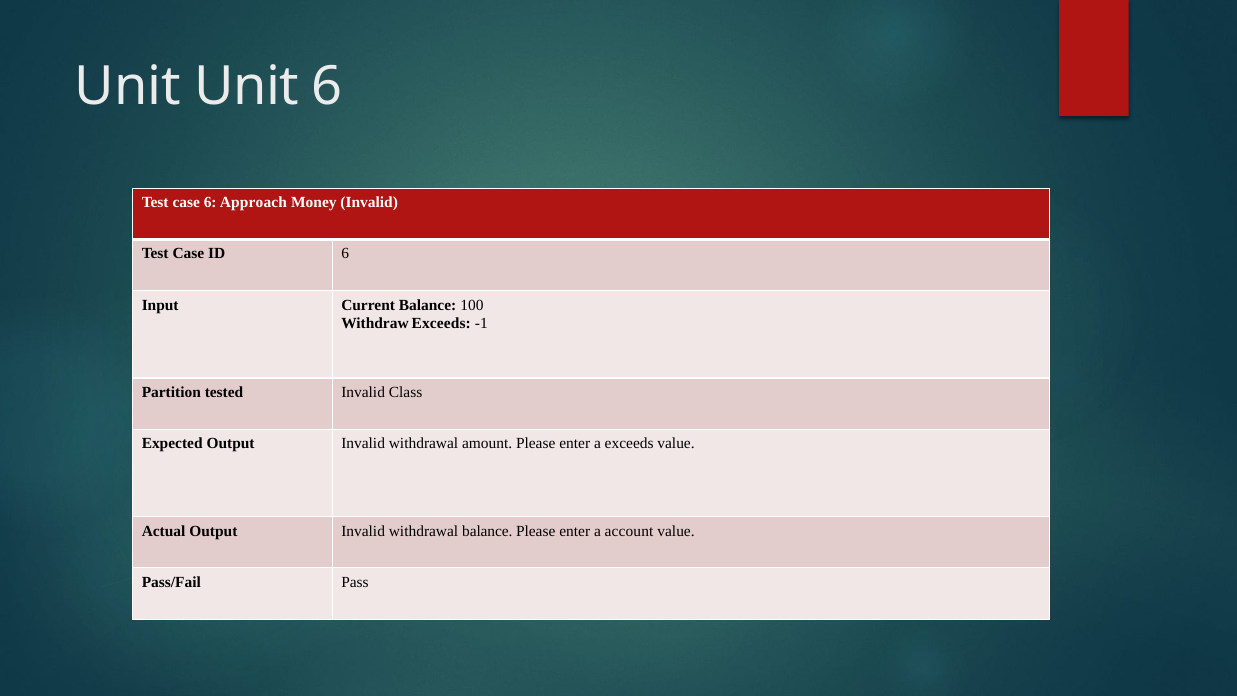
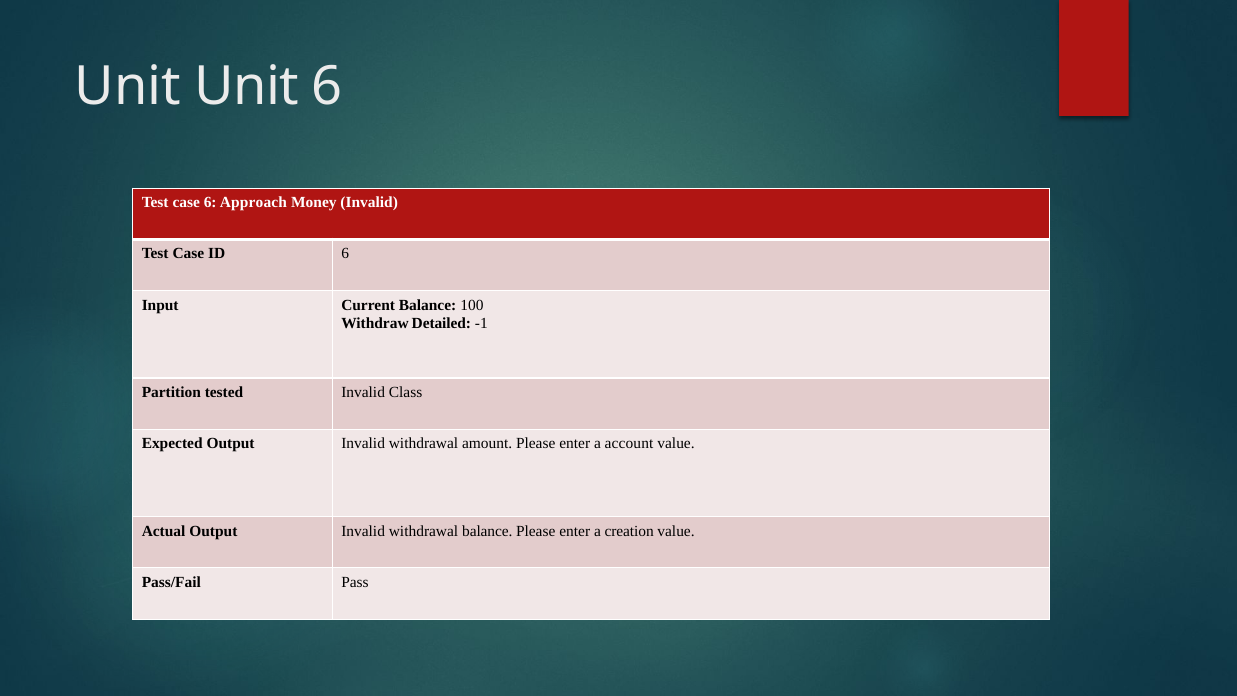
Withdraw Exceeds: Exceeds -> Detailed
a exceeds: exceeds -> account
account: account -> creation
